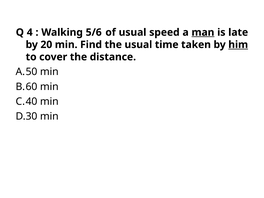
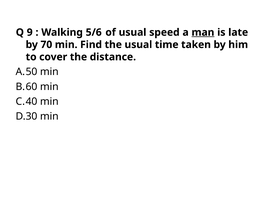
4: 4 -> 9
20: 20 -> 70
him underline: present -> none
